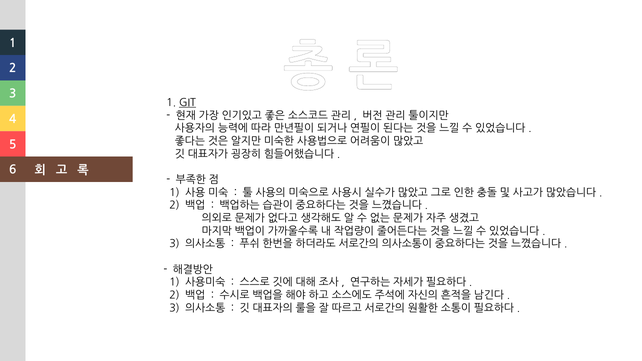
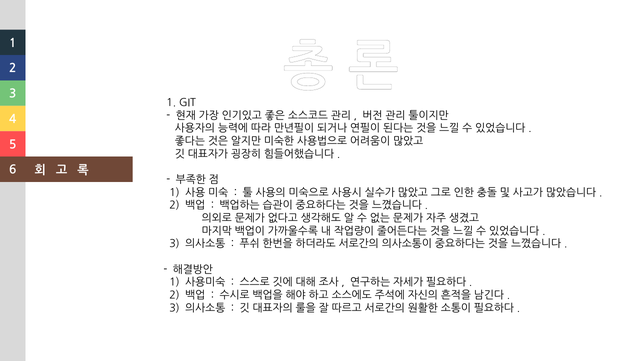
GIT underline: present -> none
